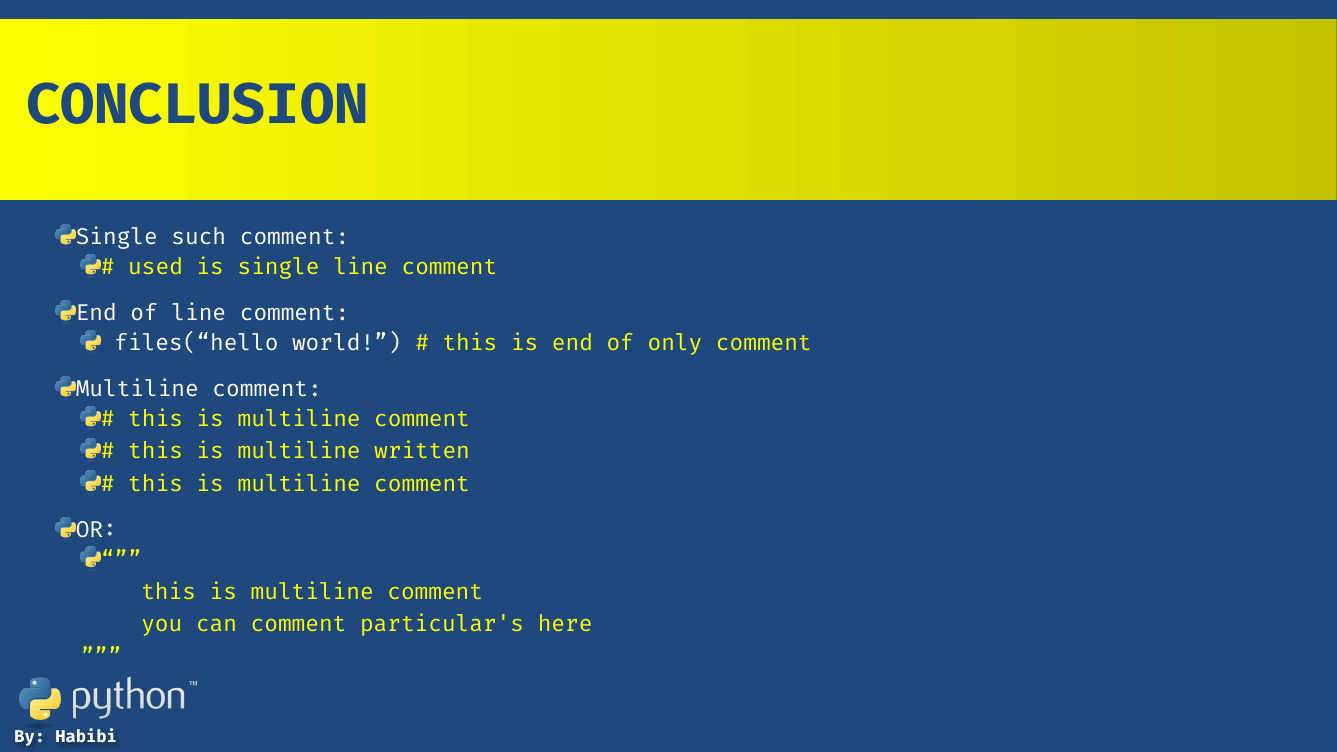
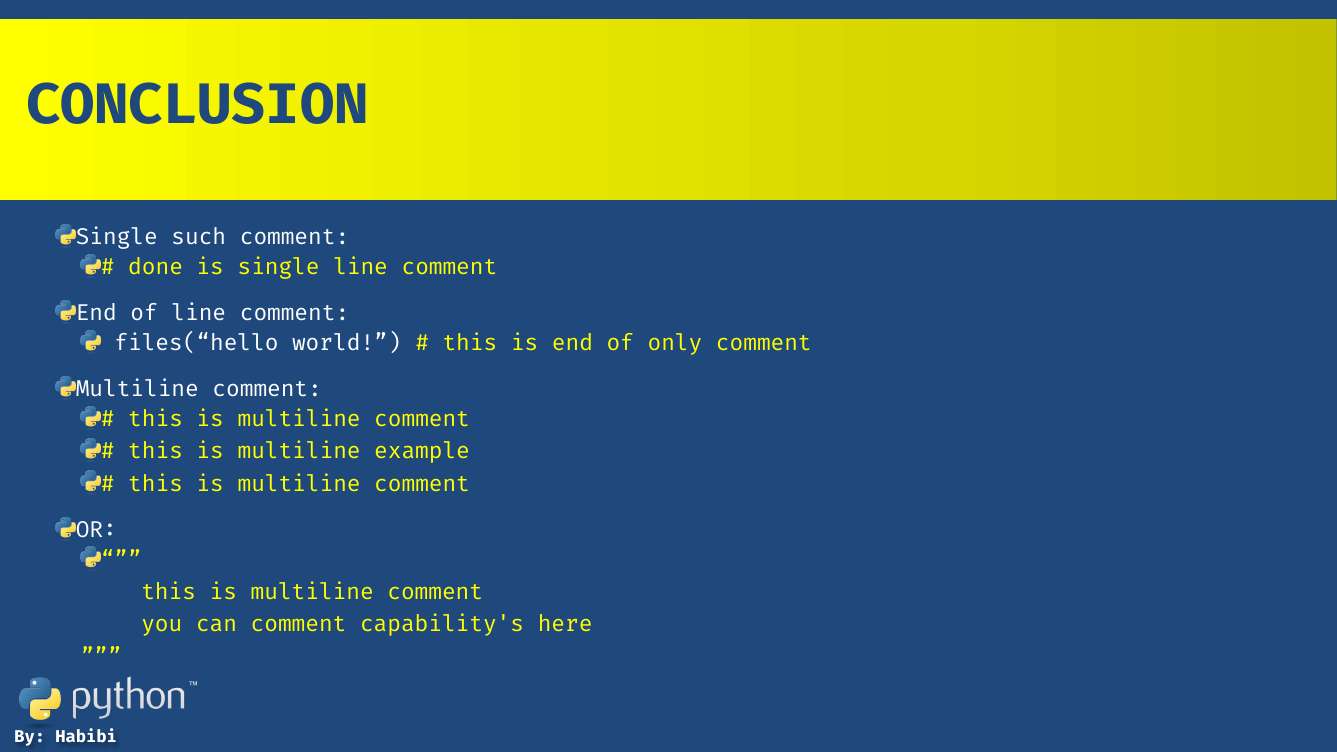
used: used -> done
written: written -> example
particular's: particular's -> capability's
